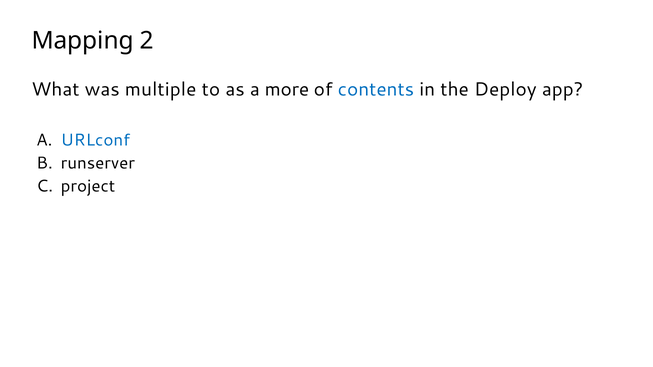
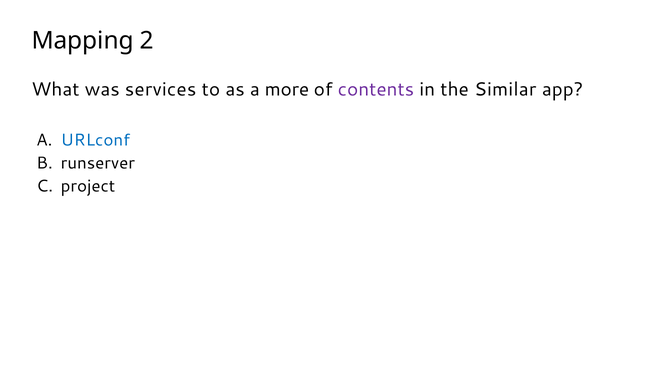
multiple: multiple -> services
contents colour: blue -> purple
Deploy: Deploy -> Similar
